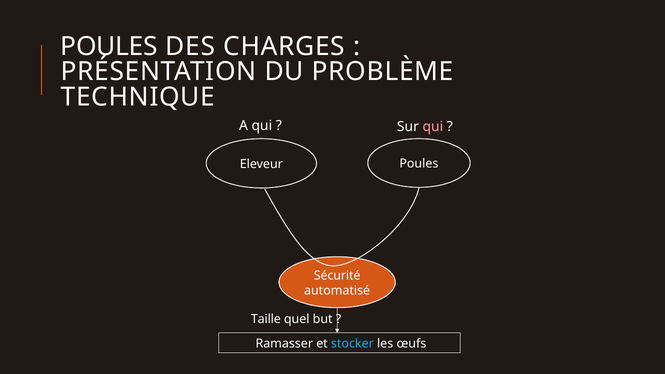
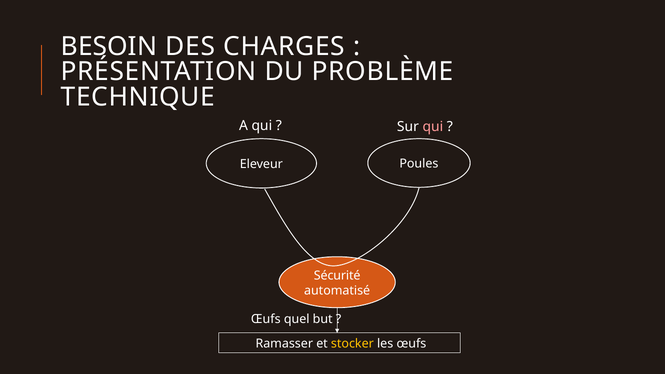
POULES at (109, 46): POULES -> BESOIN
Taille at (266, 319): Taille -> Œufs
stocker colour: light blue -> yellow
